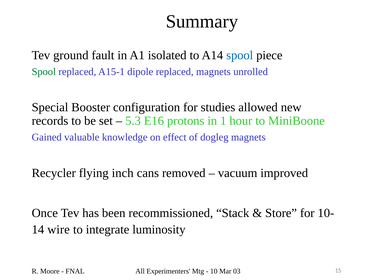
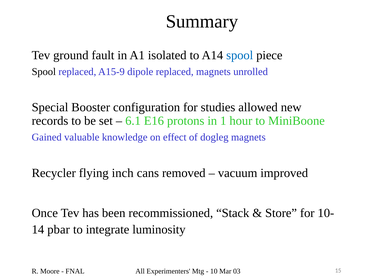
Spool at (44, 72) colour: green -> black
A15-1: A15-1 -> A15-9
5.3: 5.3 -> 6.1
wire: wire -> pbar
